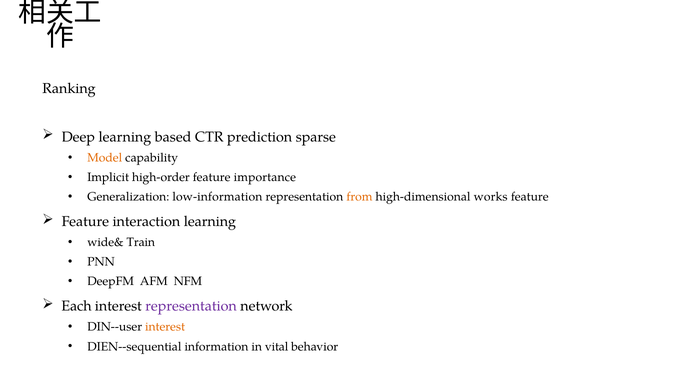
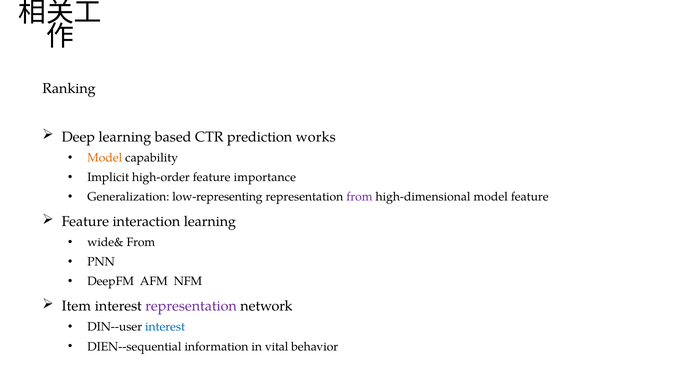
sparse: sparse -> works
low-information: low-information -> low-representing
from at (359, 197) colour: orange -> purple
high-dimensional works: works -> model
wide& Train: Train -> From
Each: Each -> Item
interest at (165, 327) colour: orange -> blue
